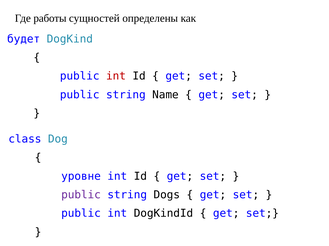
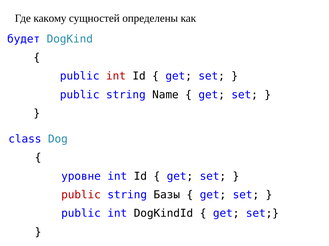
работы: работы -> какому
public at (81, 195) colour: purple -> red
Dogs: Dogs -> Базы
